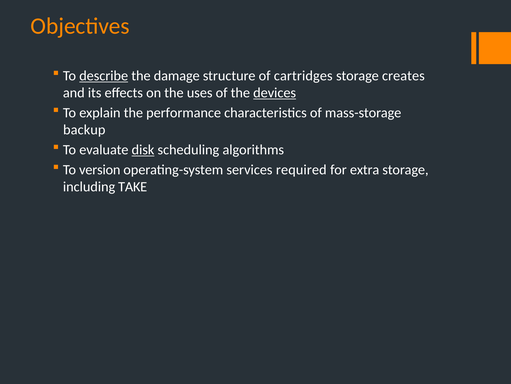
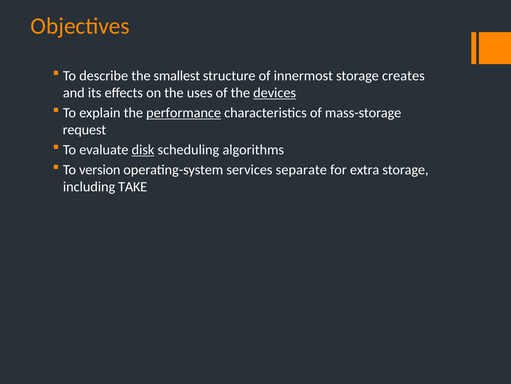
describe underline: present -> none
damage: damage -> smallest
cartridges: cartridges -> innermost
performance underline: none -> present
backup: backup -> request
required: required -> separate
